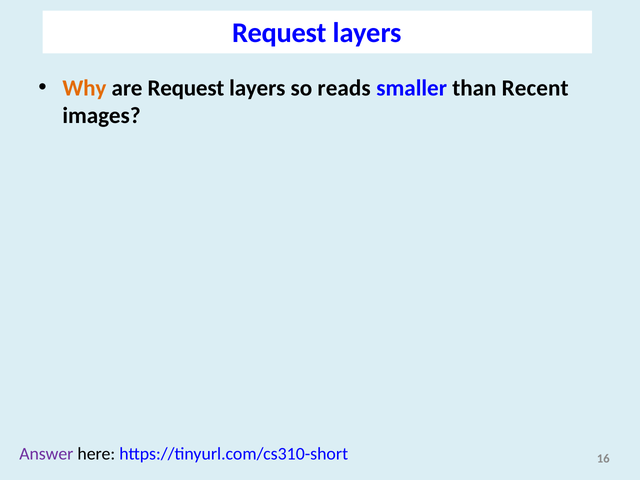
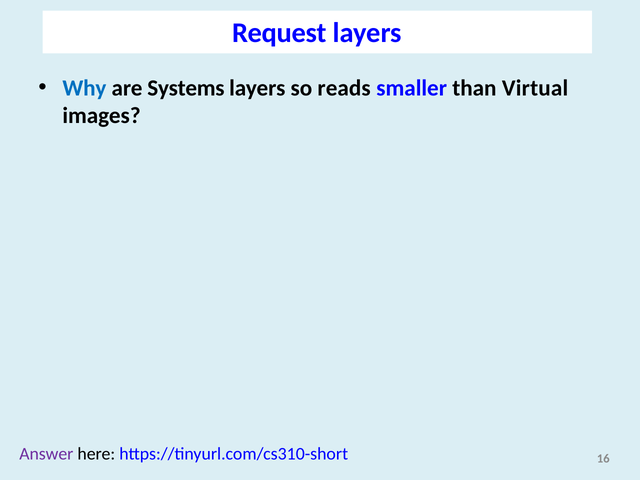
Why colour: orange -> blue
are Request: Request -> Systems
Recent: Recent -> Virtual
